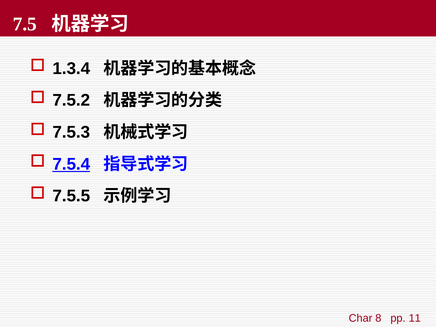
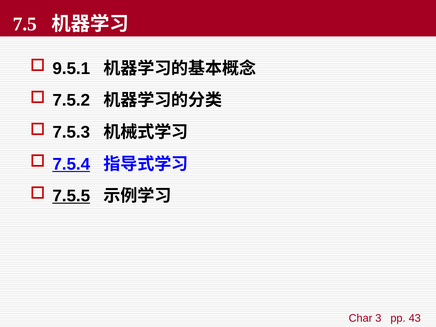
1.3.4: 1.3.4 -> 9.5.1
7.5.5 underline: none -> present
8: 8 -> 3
11: 11 -> 43
